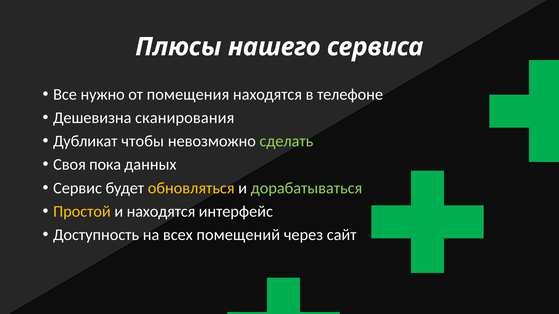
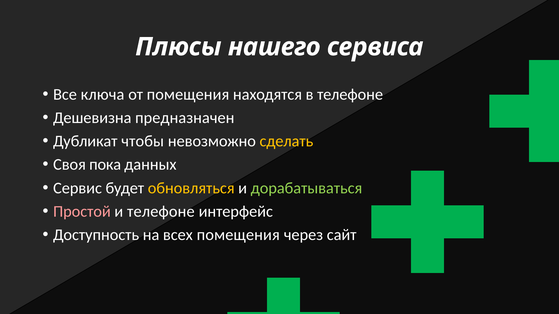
нужно: нужно -> ключа
сканирования: сканирования -> предназначен
сделать colour: light green -> yellow
Простой colour: yellow -> pink
и находятся: находятся -> телефоне
всех помещений: помещений -> помещения
